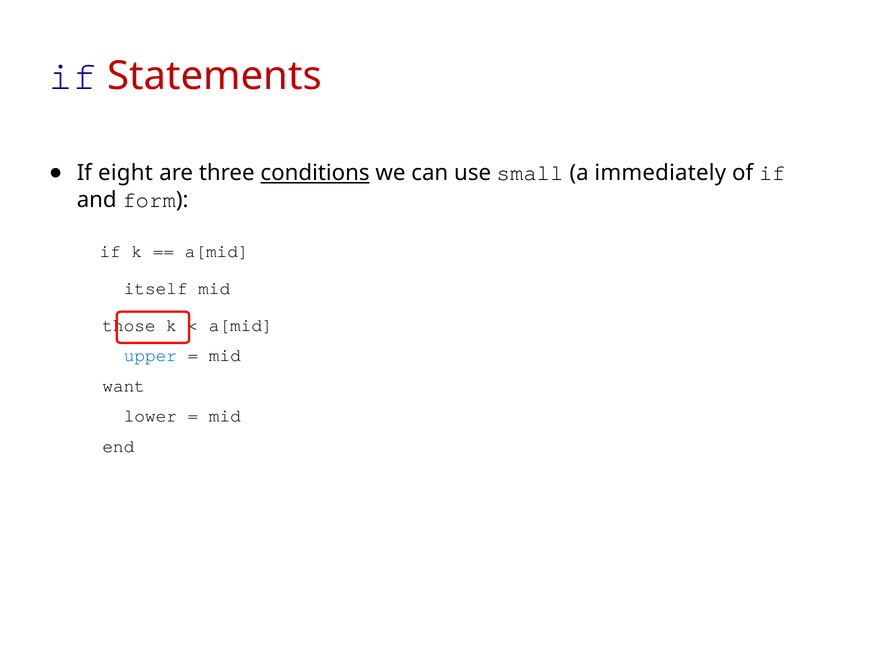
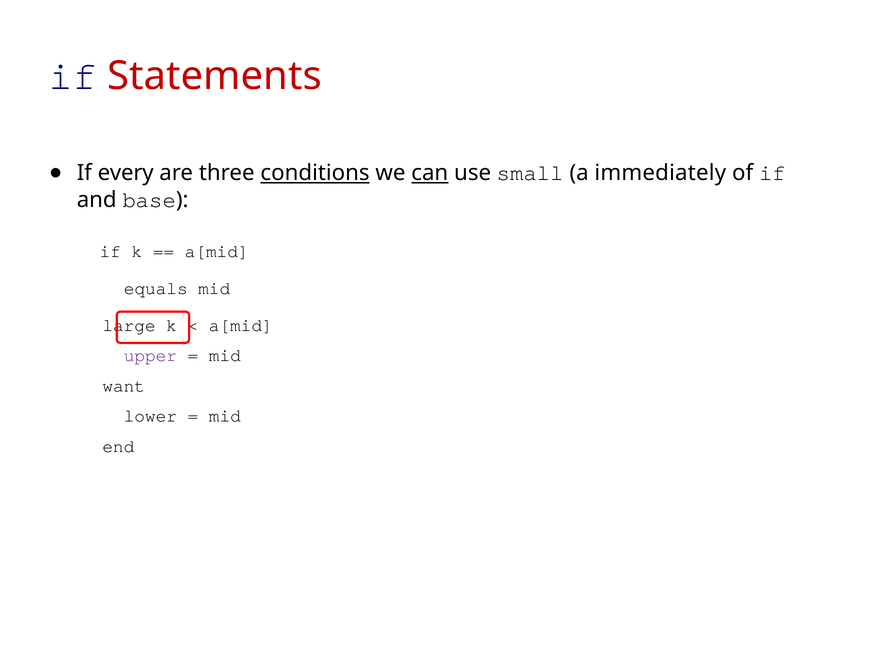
eight: eight -> every
can underline: none -> present
form: form -> base
itself: itself -> equals
those: those -> large
upper colour: blue -> purple
